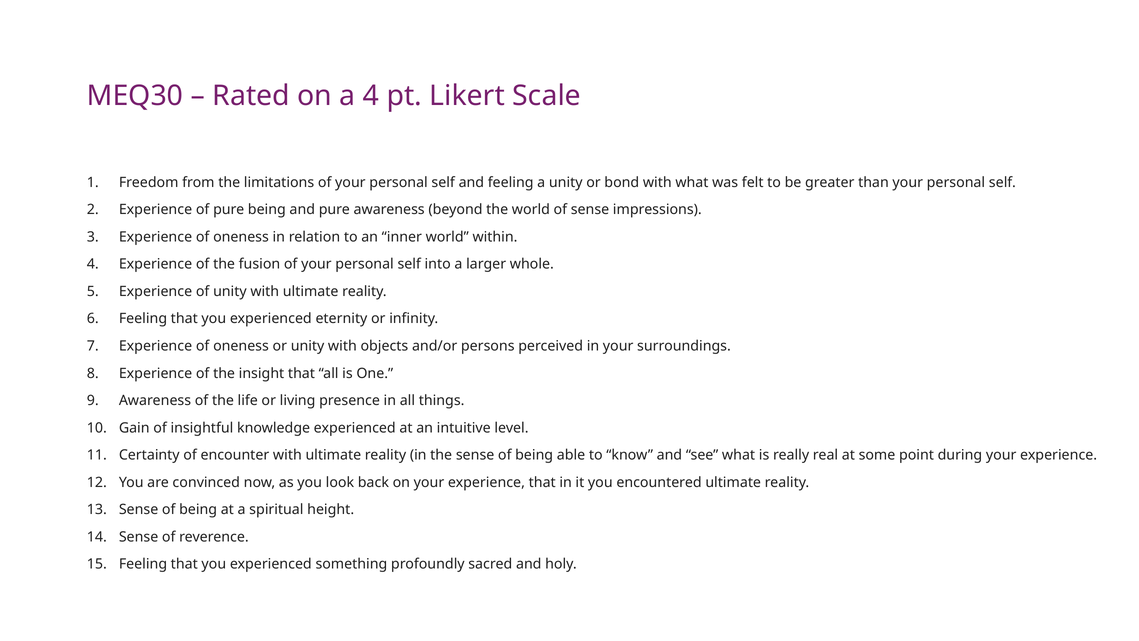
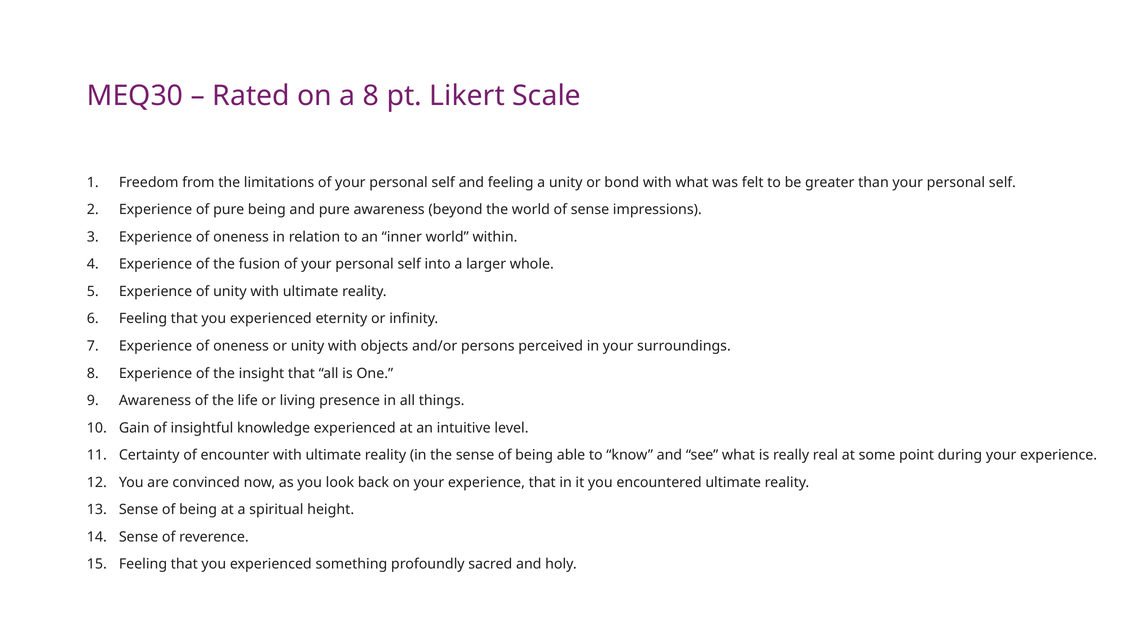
a 4: 4 -> 8
